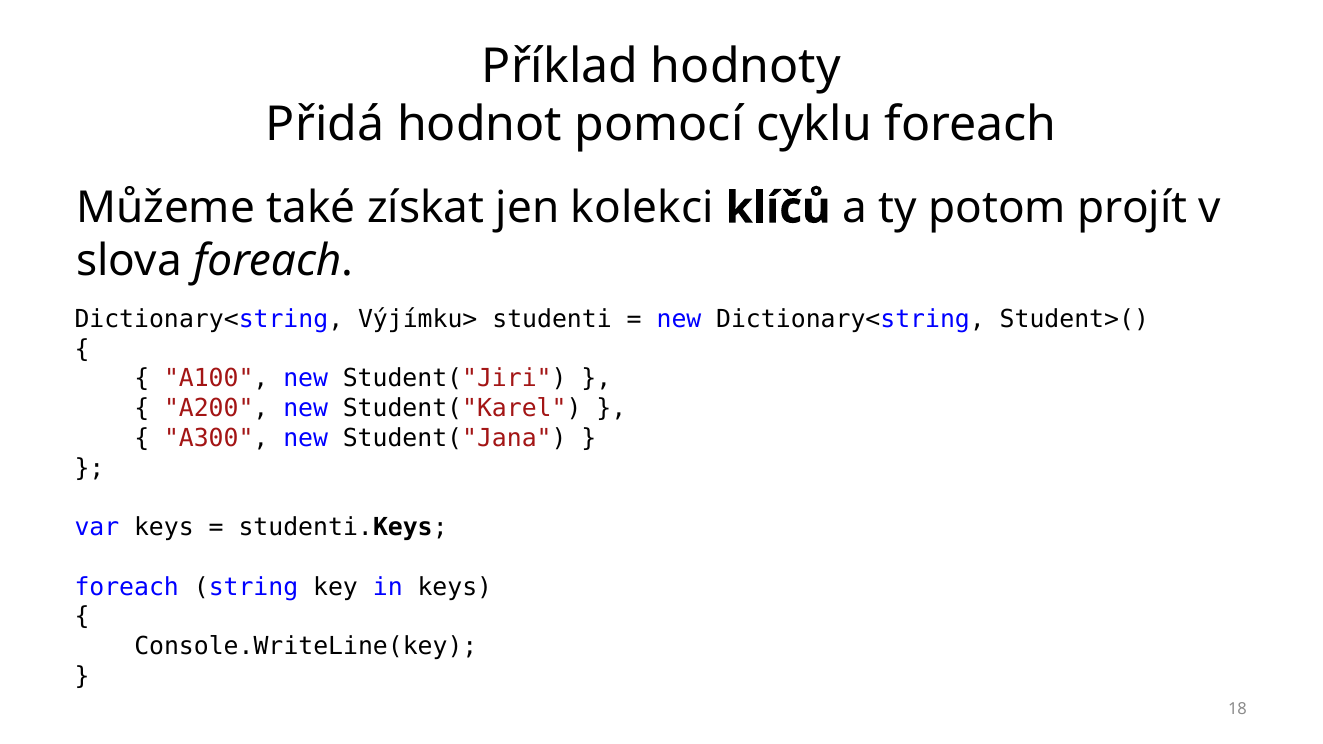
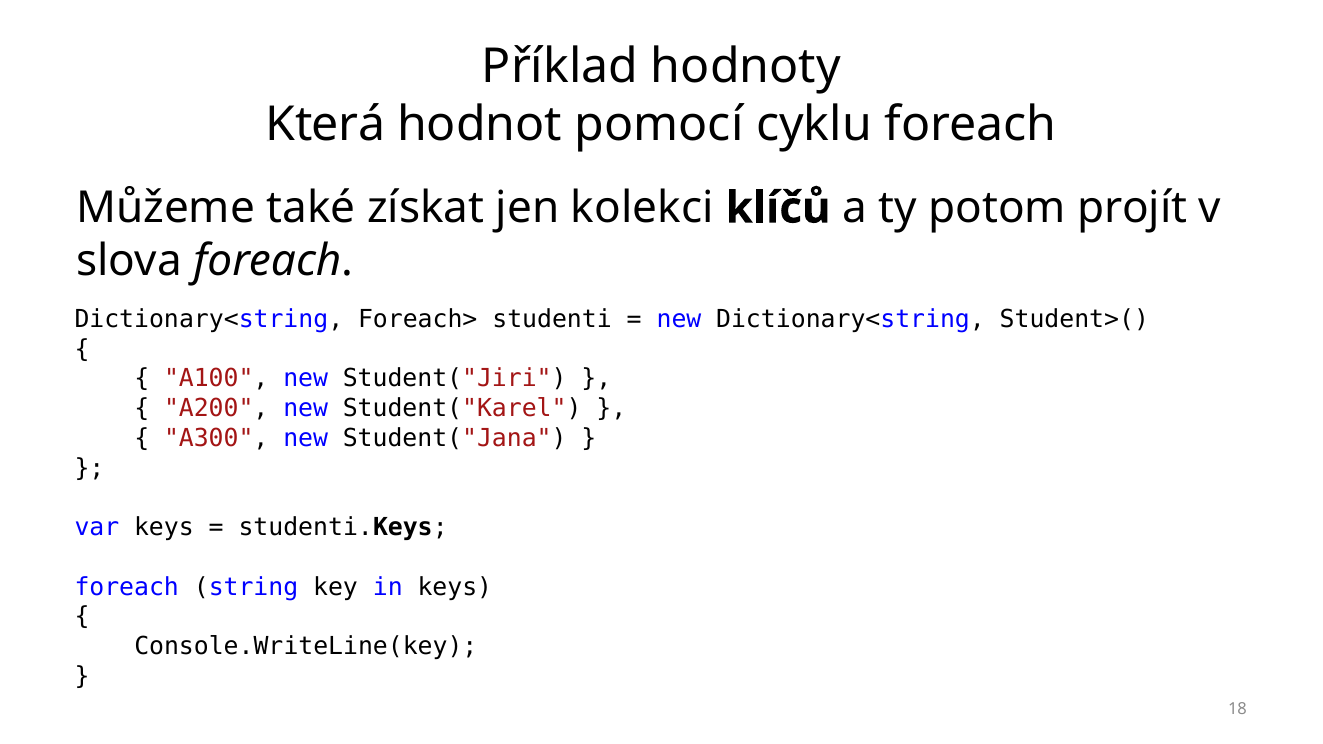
Přidá: Přidá -> Která
Výjímku>: Výjímku> -> Foreach>
